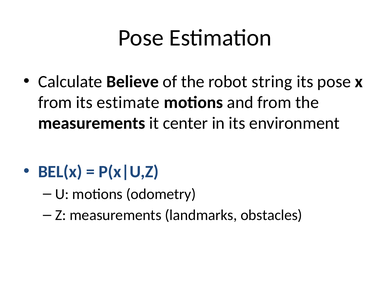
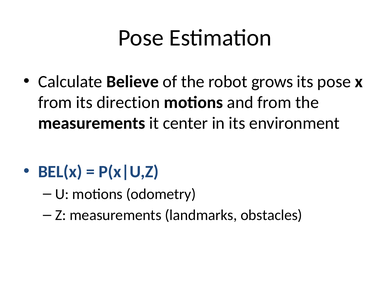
string: string -> grows
estimate: estimate -> direction
